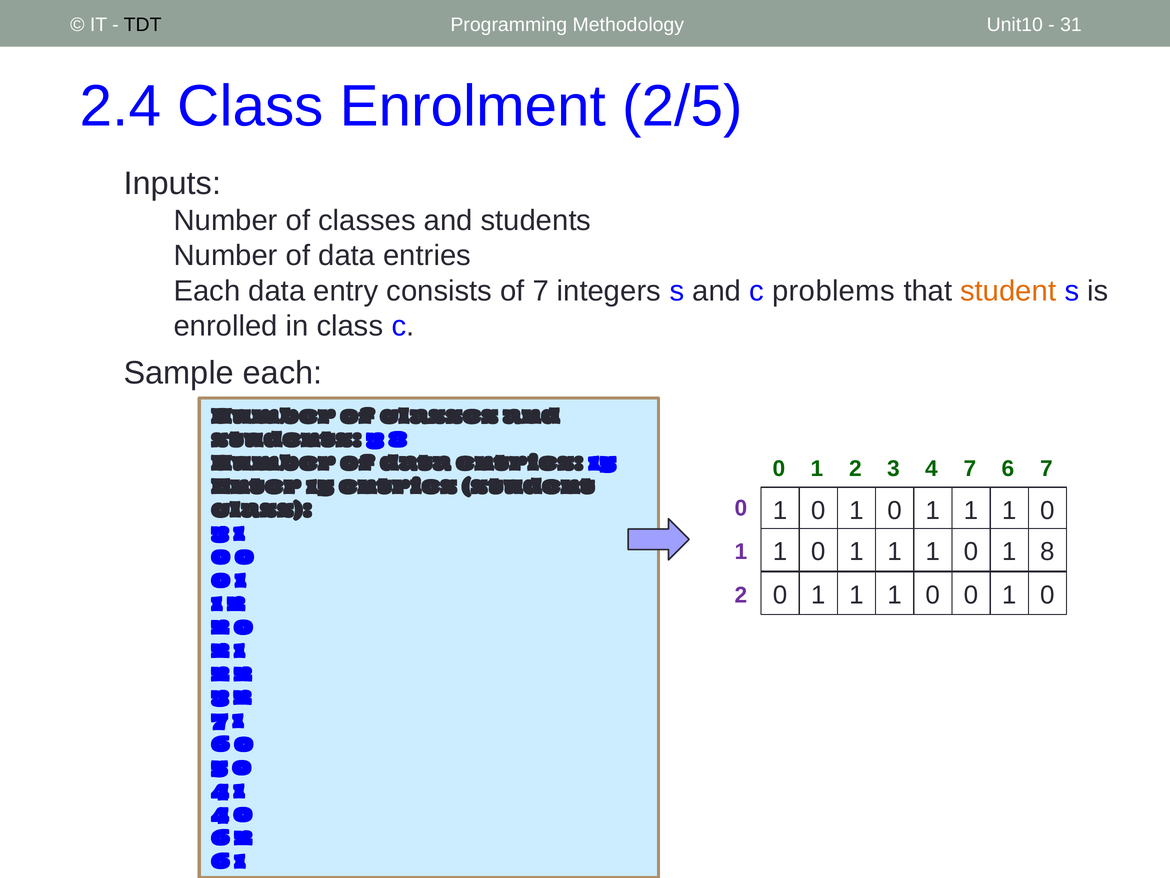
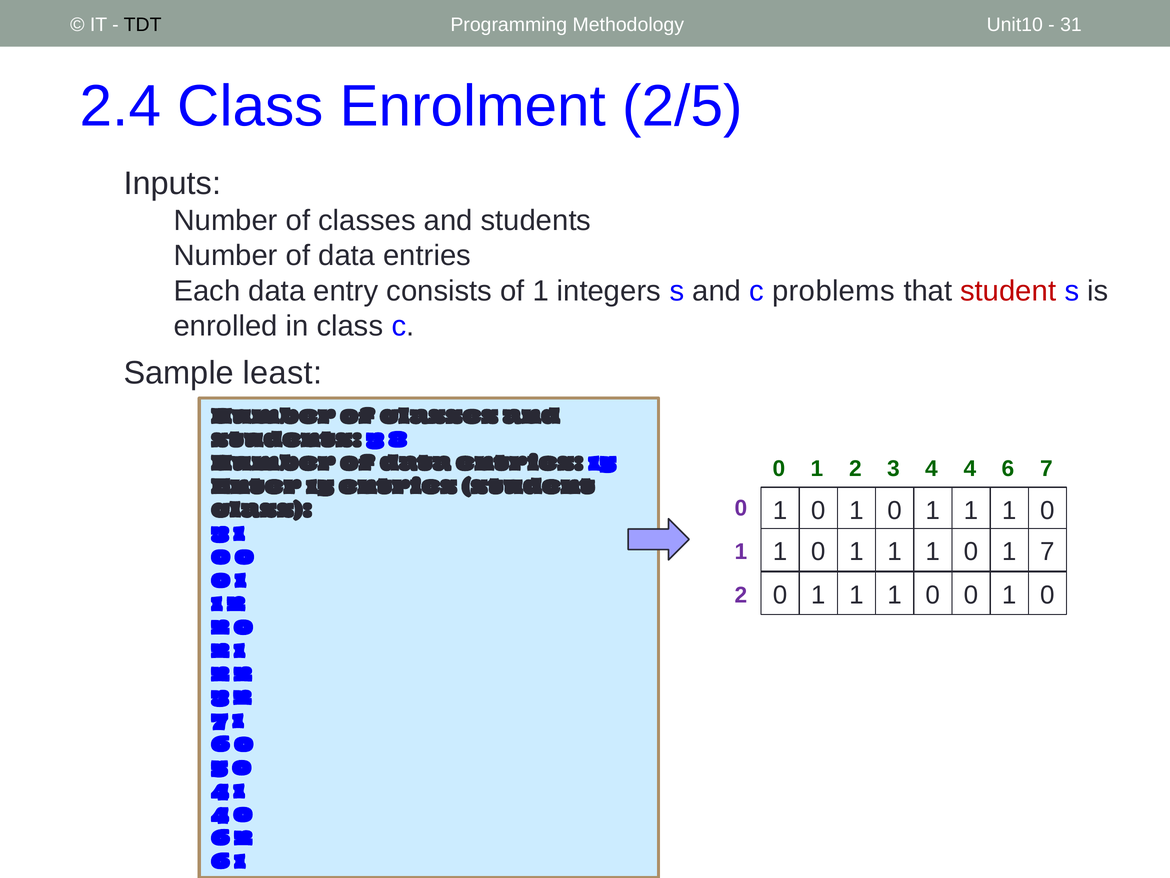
of 7: 7 -> 1
student at (1008, 291) colour: orange -> red
each: each -> least
4 7: 7 -> 4
1 8: 8 -> 7
